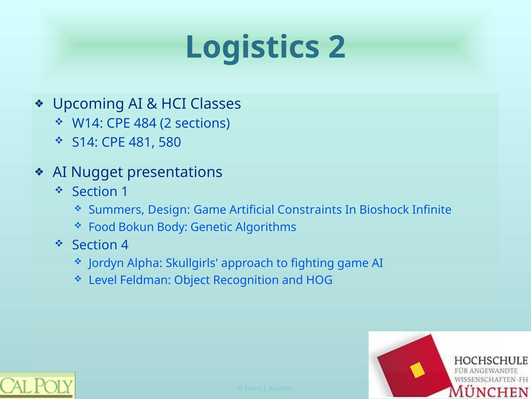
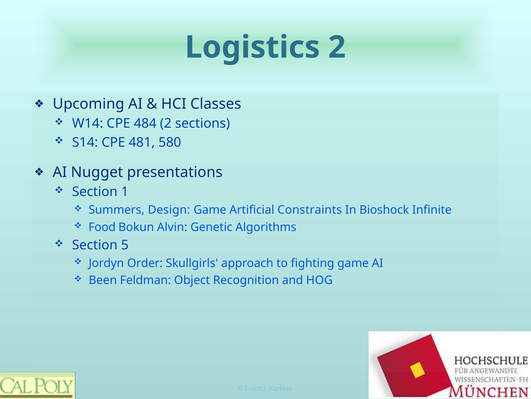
Body: Body -> Alvin
4: 4 -> 5
Alpha: Alpha -> Order
Level: Level -> Been
